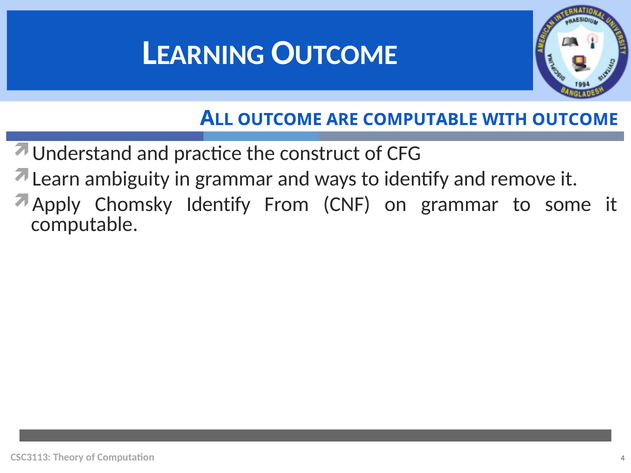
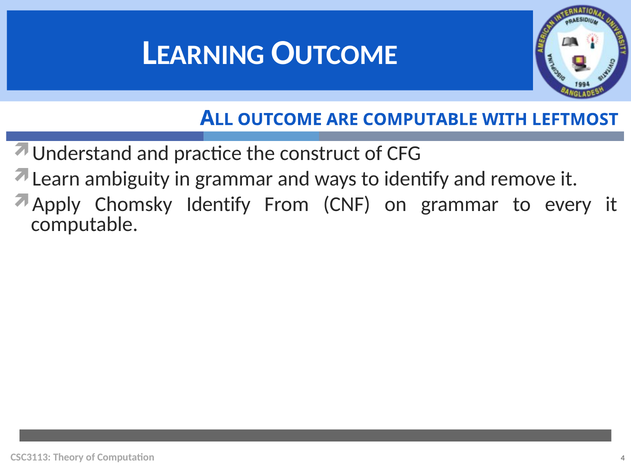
WITH OUTCOME: OUTCOME -> LEFTMOST
some: some -> every
